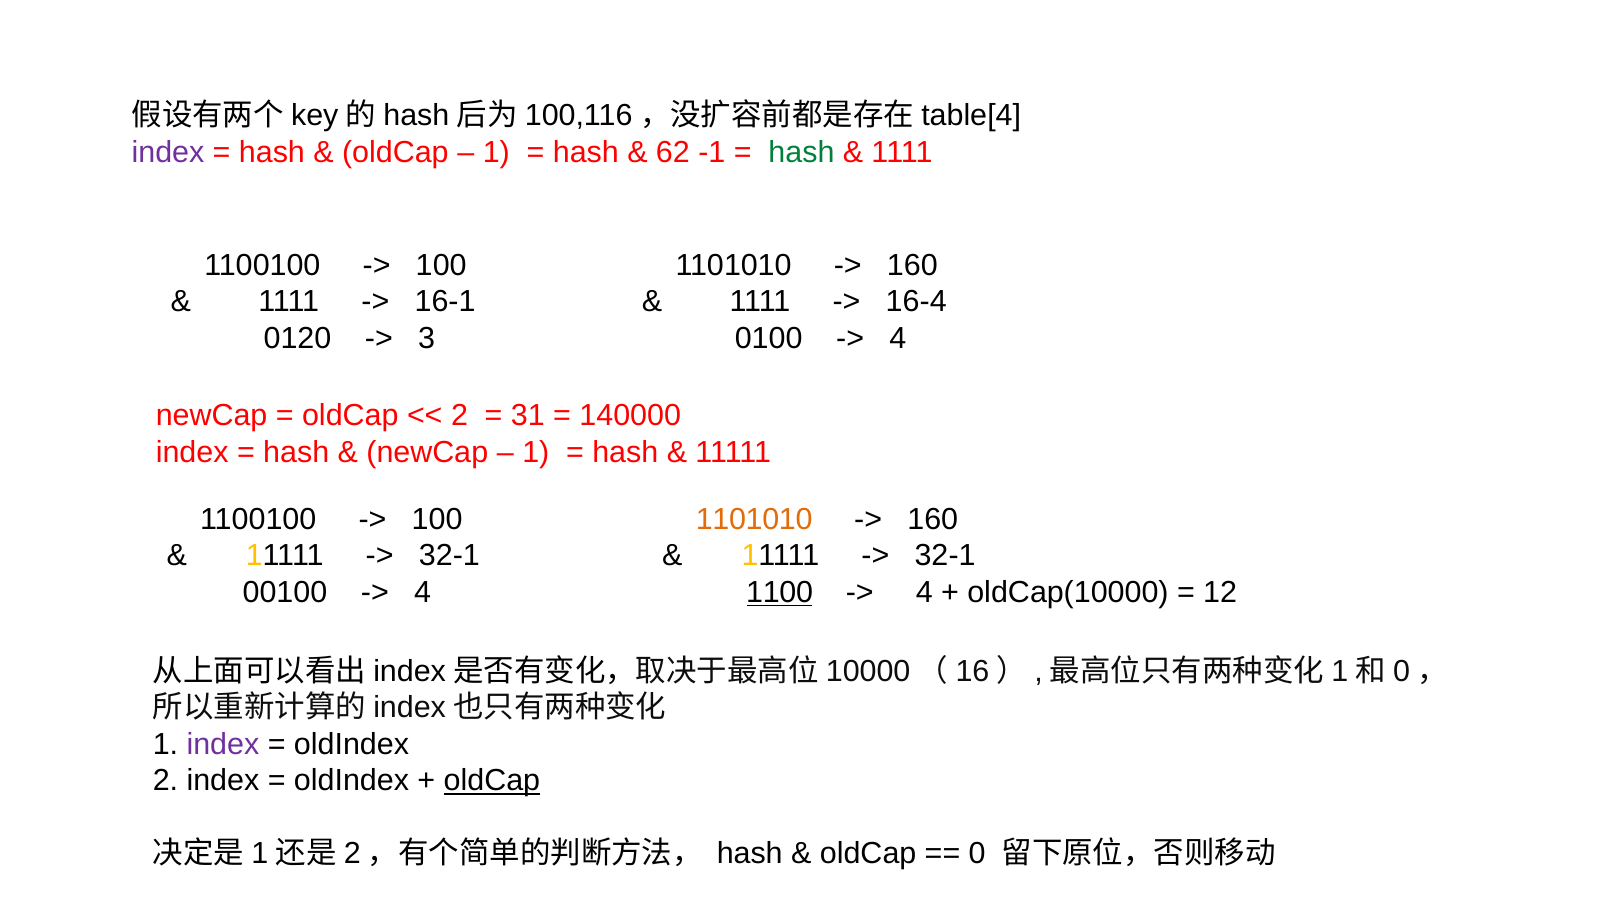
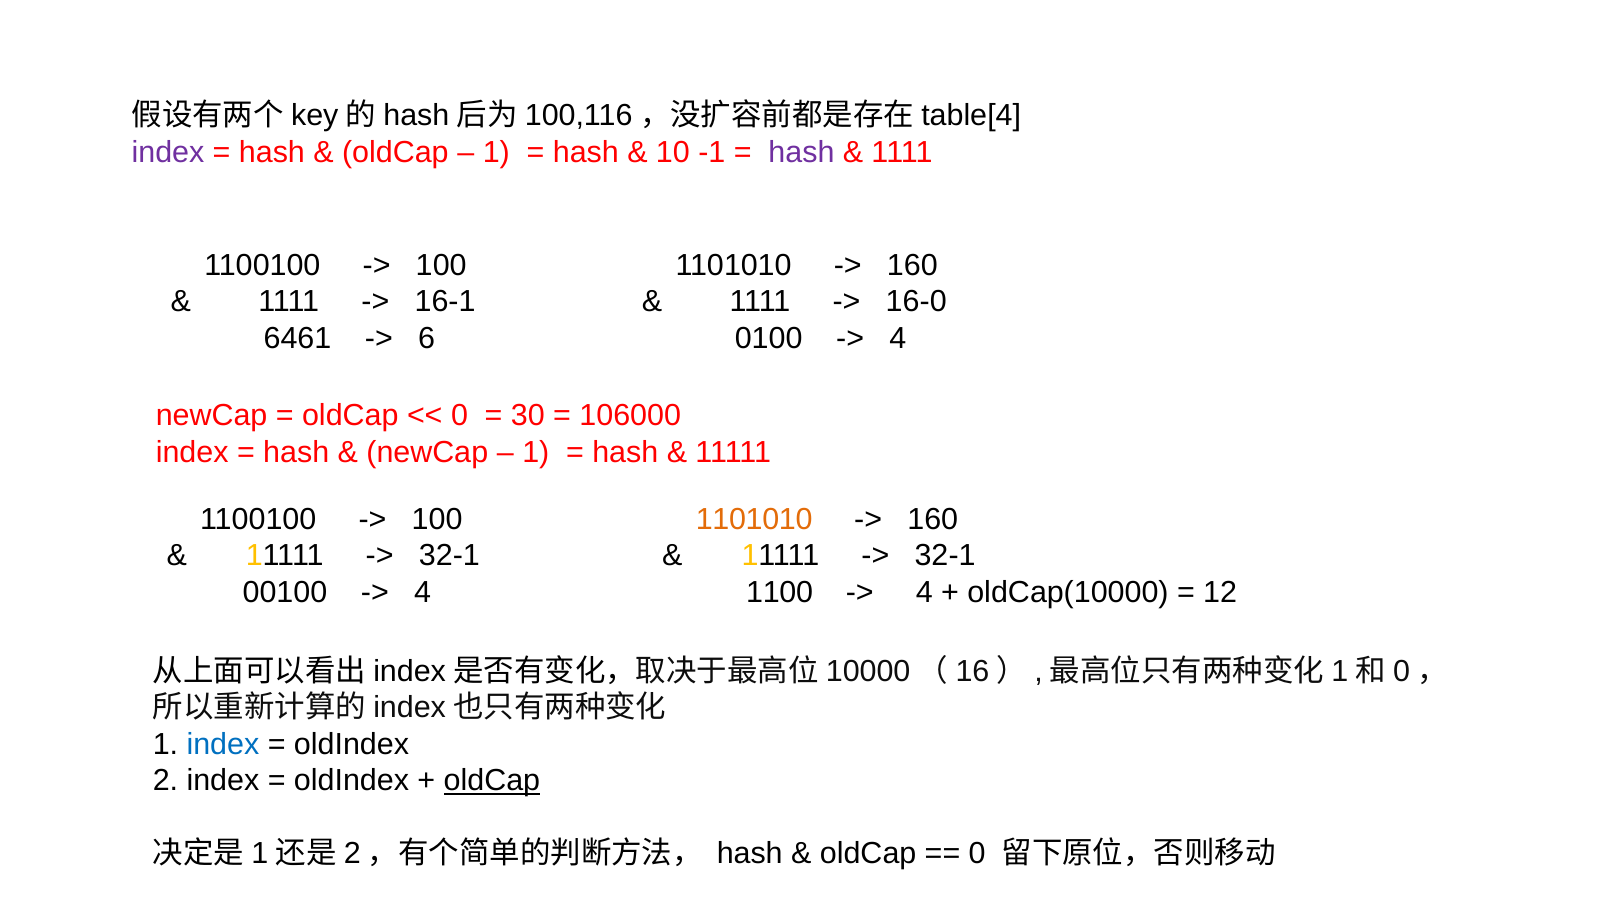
62: 62 -> 10
hash at (801, 152) colour: green -> purple
16-4: 16-4 -> 16-0
0120: 0120 -> 6461
3: 3 -> 6
2 at (459, 416): 2 -> 0
31: 31 -> 30
140000: 140000 -> 106000
1100 underline: present -> none
index at (223, 745) colour: purple -> blue
